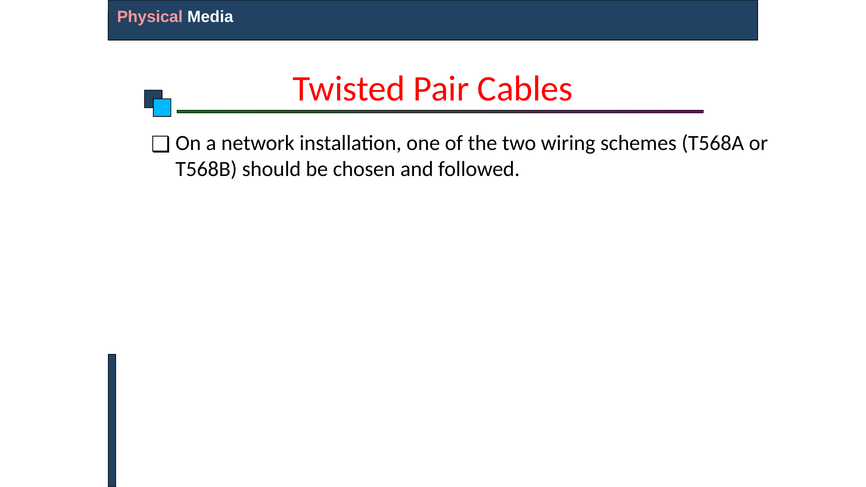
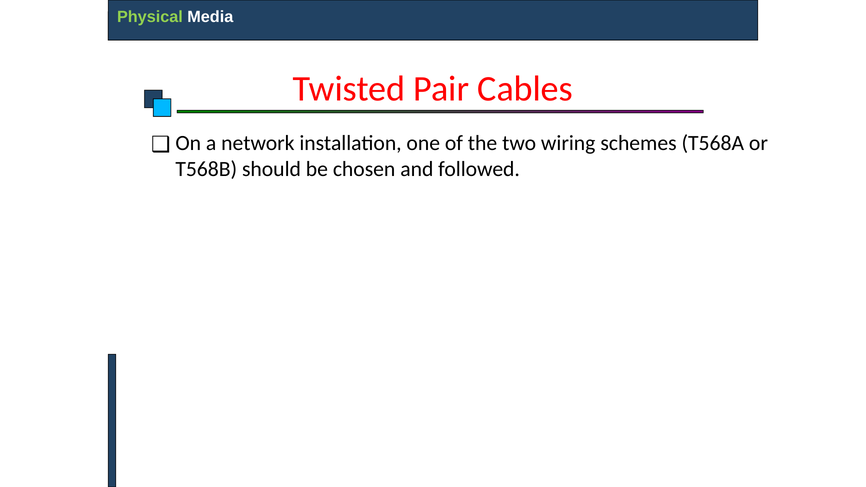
Physical colour: pink -> light green
